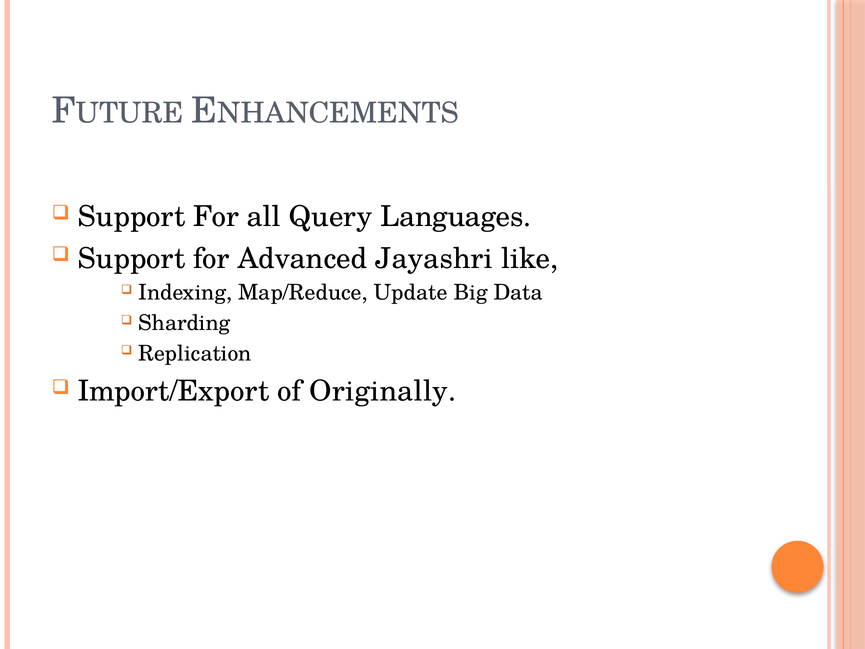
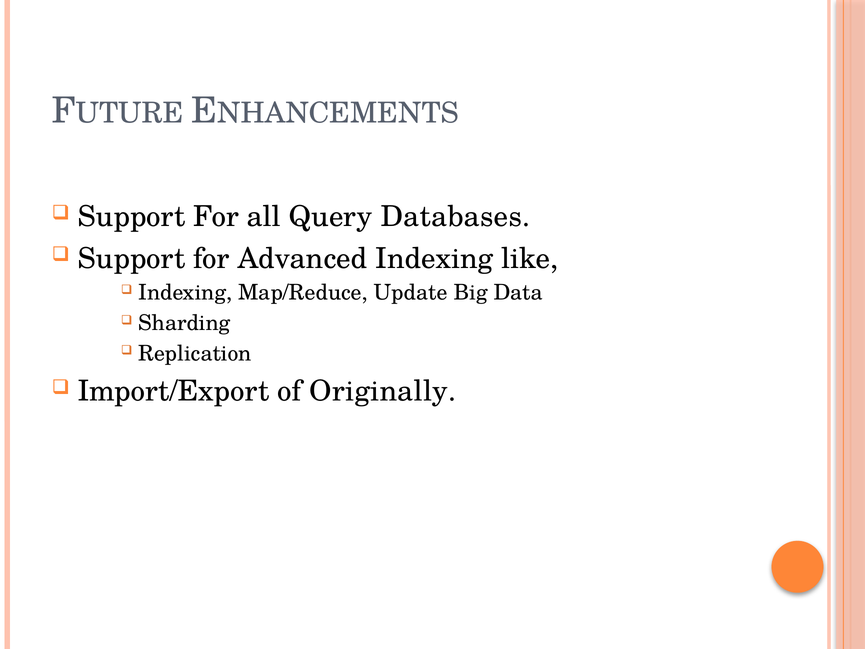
Languages: Languages -> Databases
Advanced Jayashri: Jayashri -> Indexing
